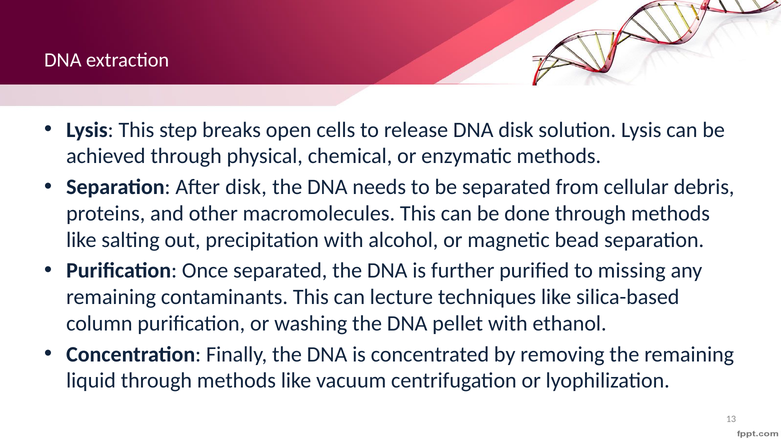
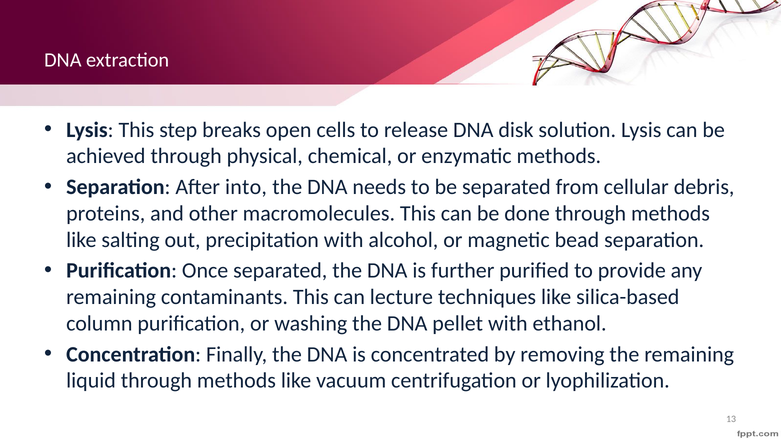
After disk: disk -> into
missing: missing -> provide
